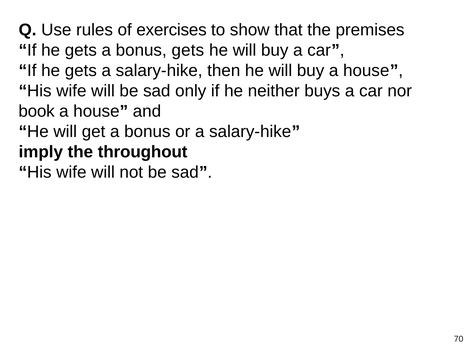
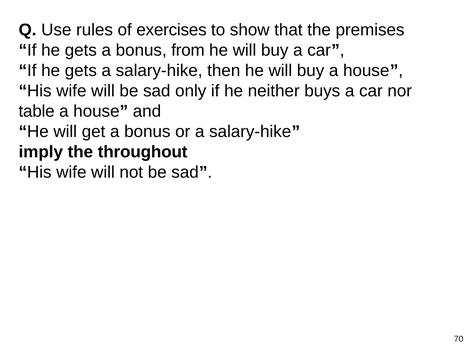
bonus gets: gets -> from
book: book -> table
